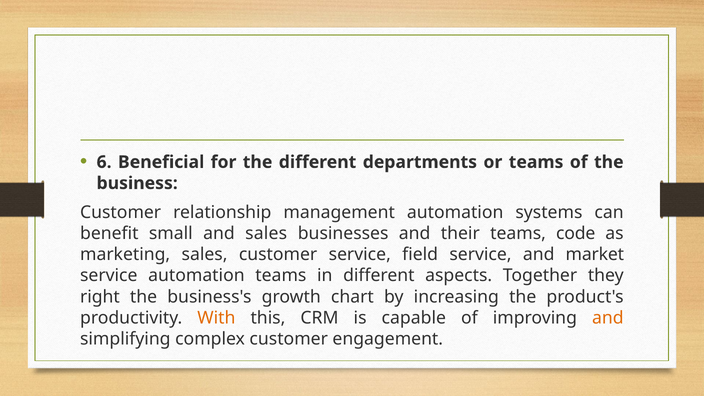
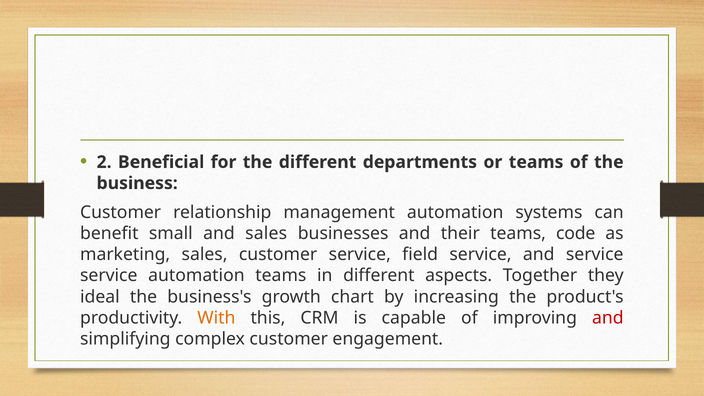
6: 6 -> 2
and market: market -> service
right: right -> ideal
and at (608, 318) colour: orange -> red
